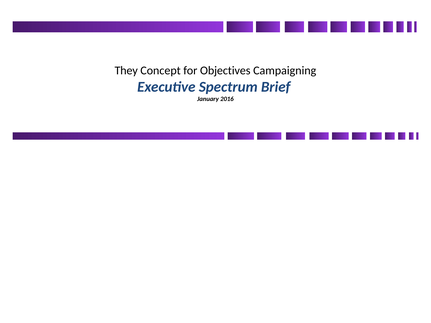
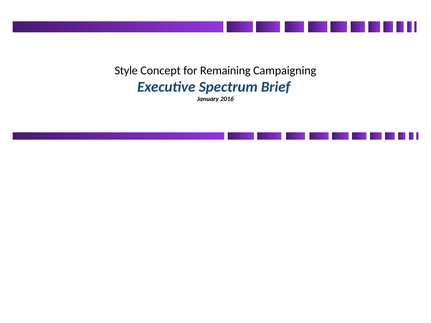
They: They -> Style
Objectives: Objectives -> Remaining
